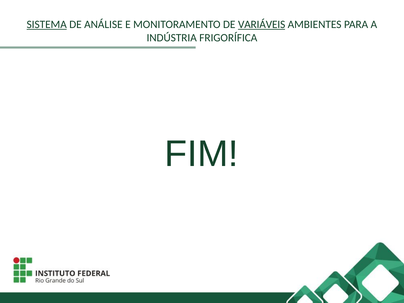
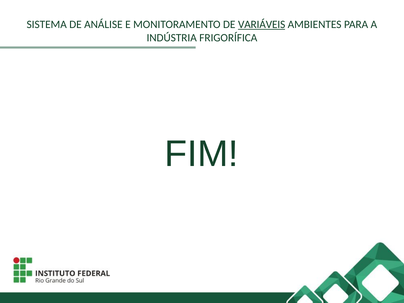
SISTEMA underline: present -> none
